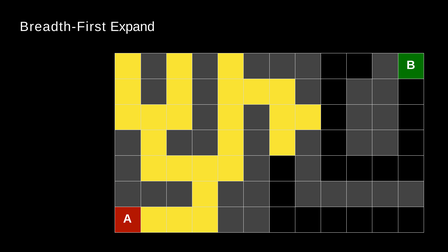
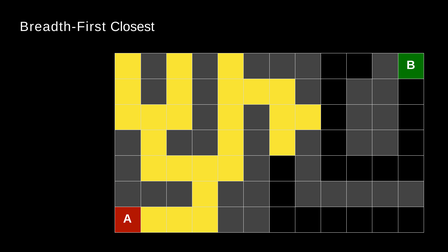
Expand: Expand -> Closest
